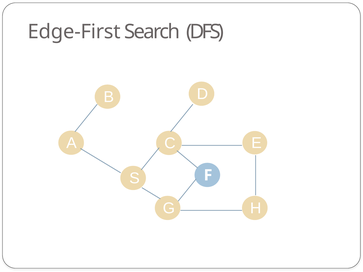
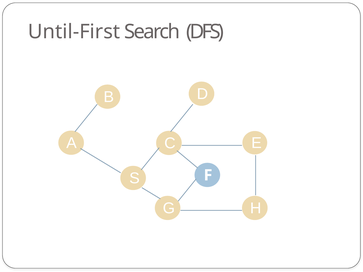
Edge-First: Edge-First -> Until-First
